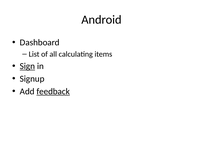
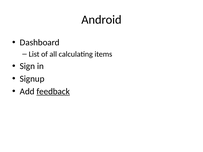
Sign underline: present -> none
